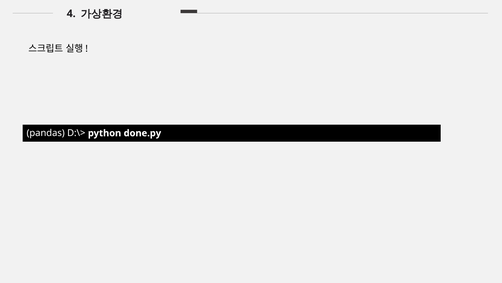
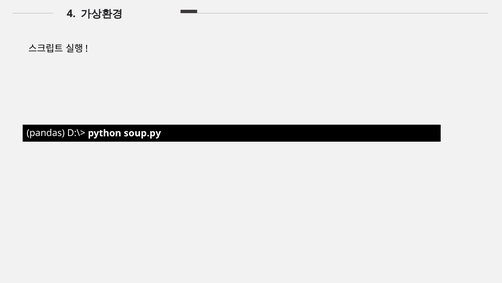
done.py: done.py -> soup.py
